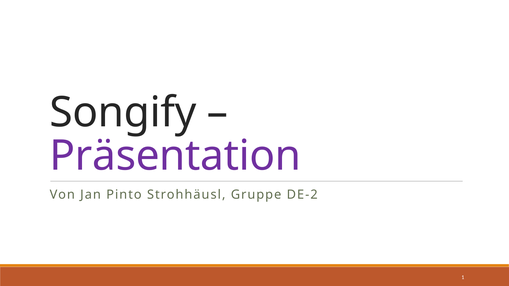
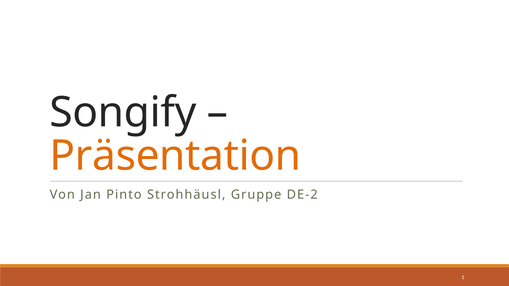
Präsentation colour: purple -> orange
